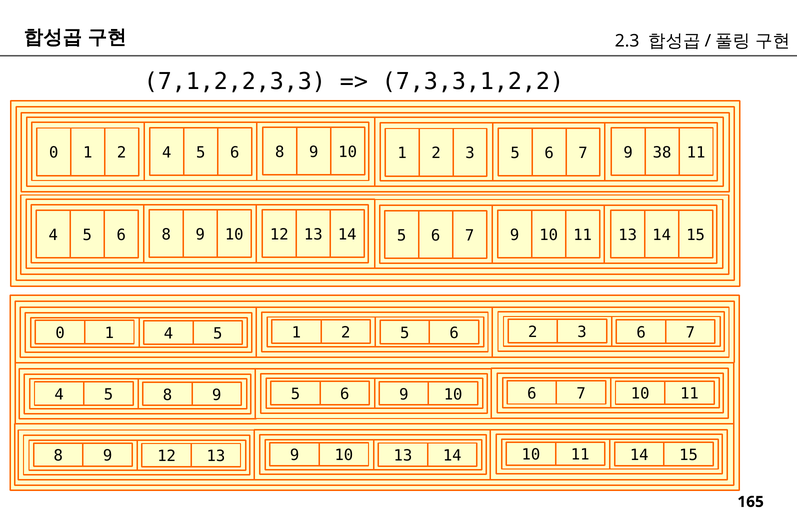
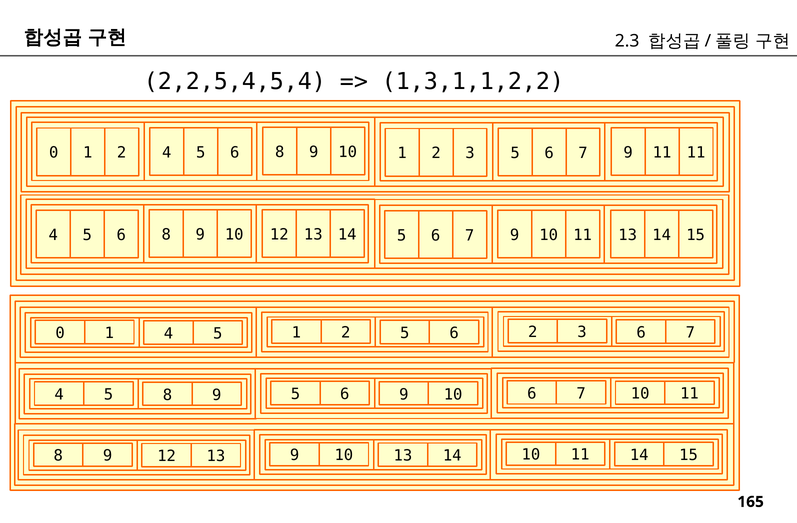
7,1,2,2,3,3: 7,1,2,2,3,3 -> 2,2,5,4,5,4
7,3,3,1,2,2: 7,3,3,1,2,2 -> 1,3,1,1,2,2
9 38: 38 -> 11
